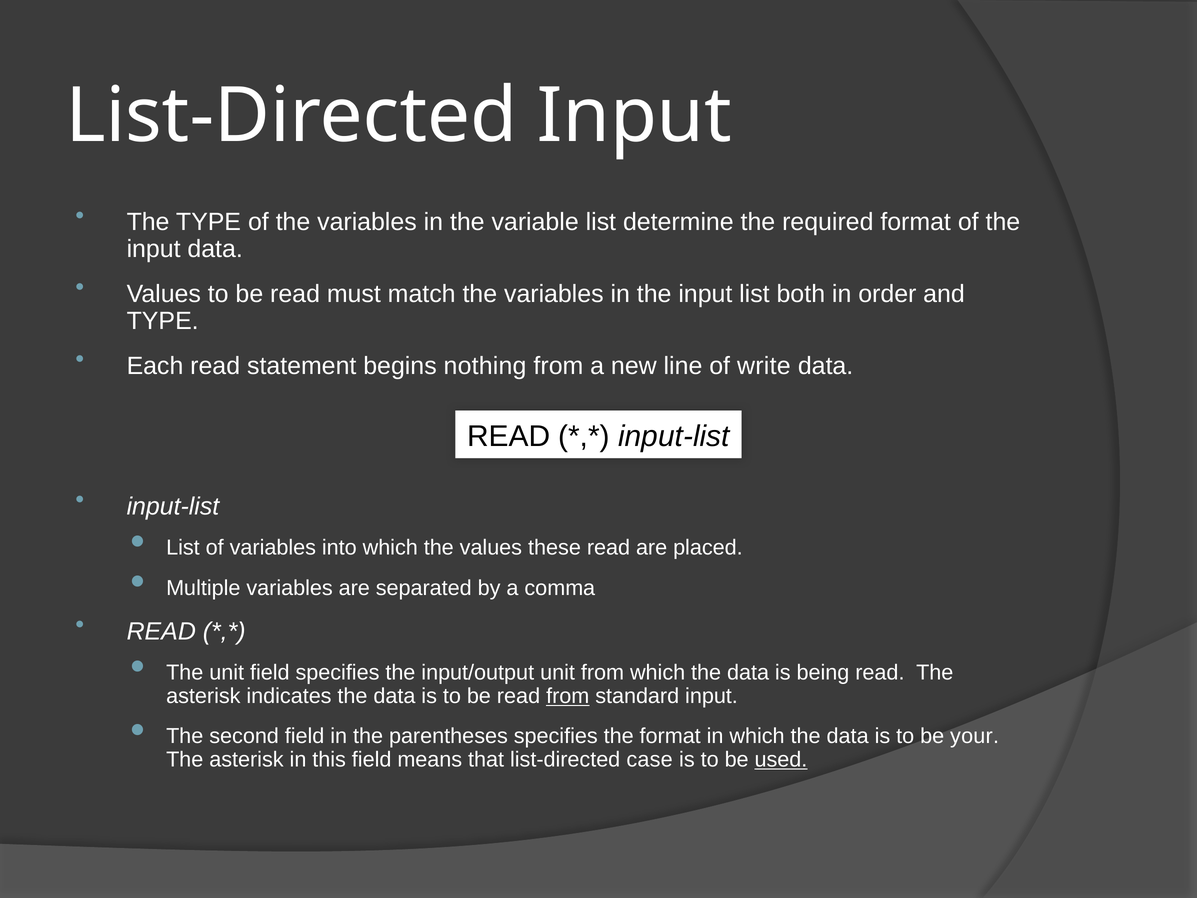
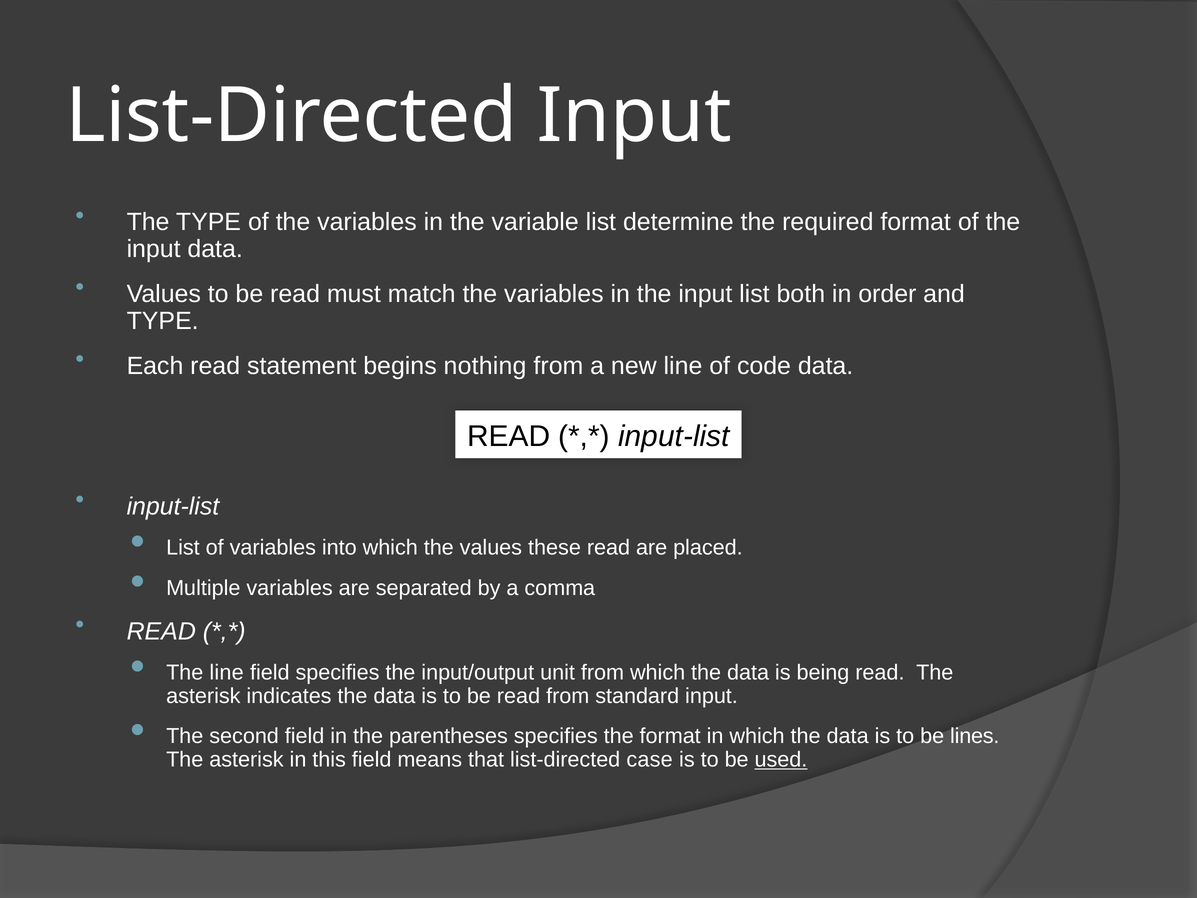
write: write -> code
The unit: unit -> line
from at (568, 696) underline: present -> none
your: your -> lines
